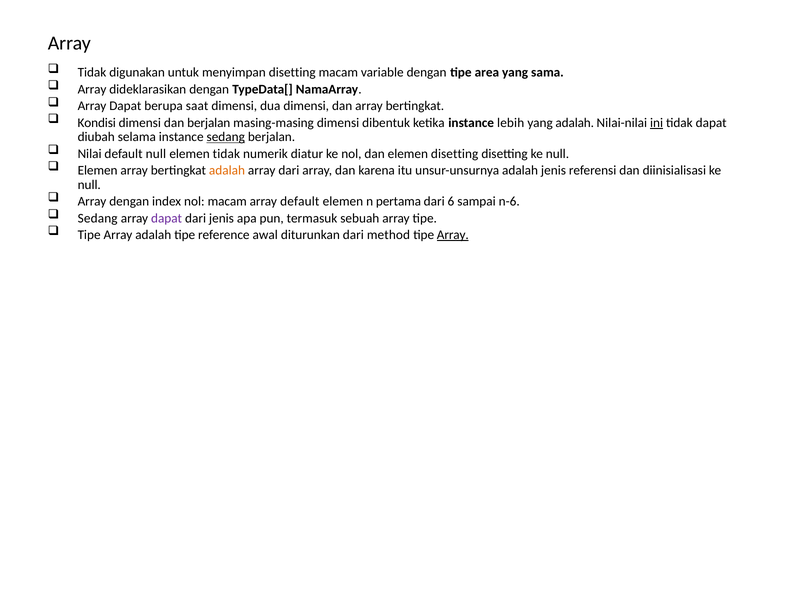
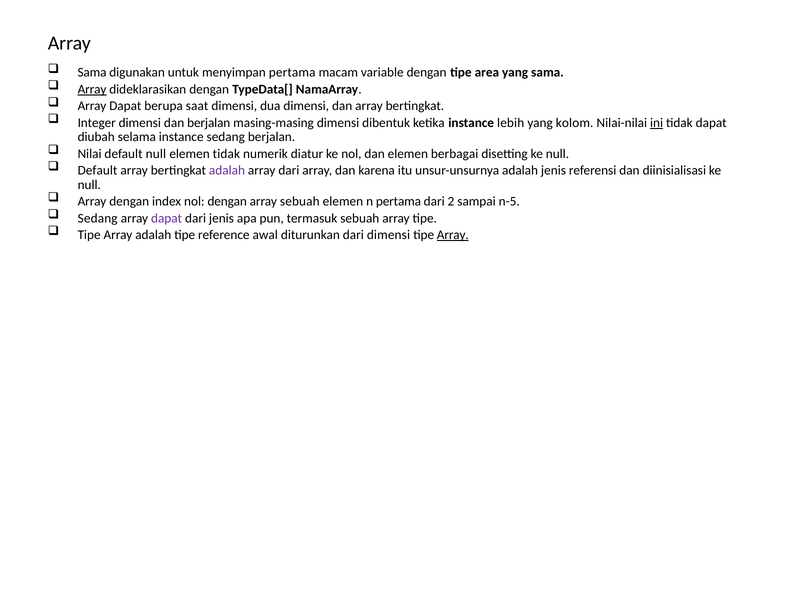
Tidak at (92, 73): Tidak -> Sama
menyimpan disetting: disetting -> pertama
Array at (92, 89) underline: none -> present
Kondisi: Kondisi -> Integer
yang adalah: adalah -> kolom
sedang at (226, 137) underline: present -> none
elemen disetting: disetting -> berbagai
Elemen at (98, 170): Elemen -> Default
adalah at (227, 170) colour: orange -> purple
nol macam: macam -> dengan
array default: default -> sebuah
6: 6 -> 2
n-6: n-6 -> n-5
dari method: method -> dimensi
